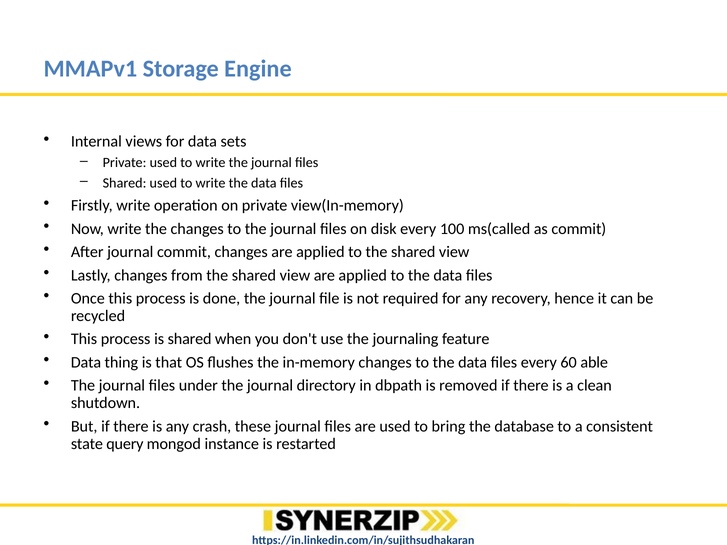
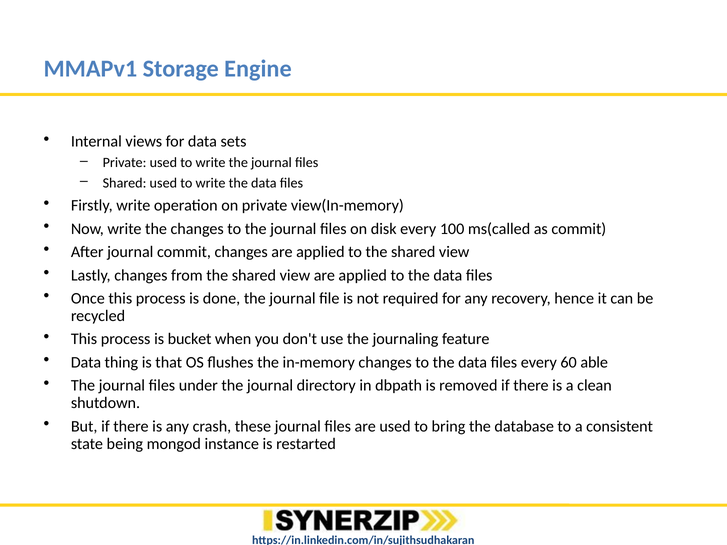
is shared: shared -> bucket
query: query -> being
